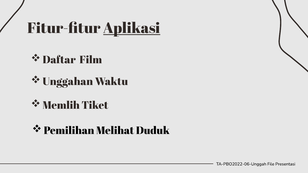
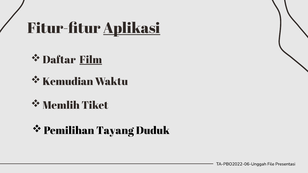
Film underline: none -> present
Unggahan: Unggahan -> Kemudian
Melihat: Melihat -> Tayang
